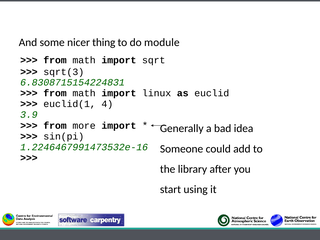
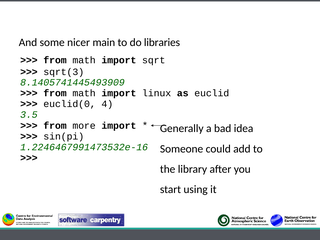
thing: thing -> main
module: module -> libraries
6.8308715154224831: 6.8308715154224831 -> 8.1405741445493909
euclid(1: euclid(1 -> euclid(0
3.9: 3.9 -> 3.5
